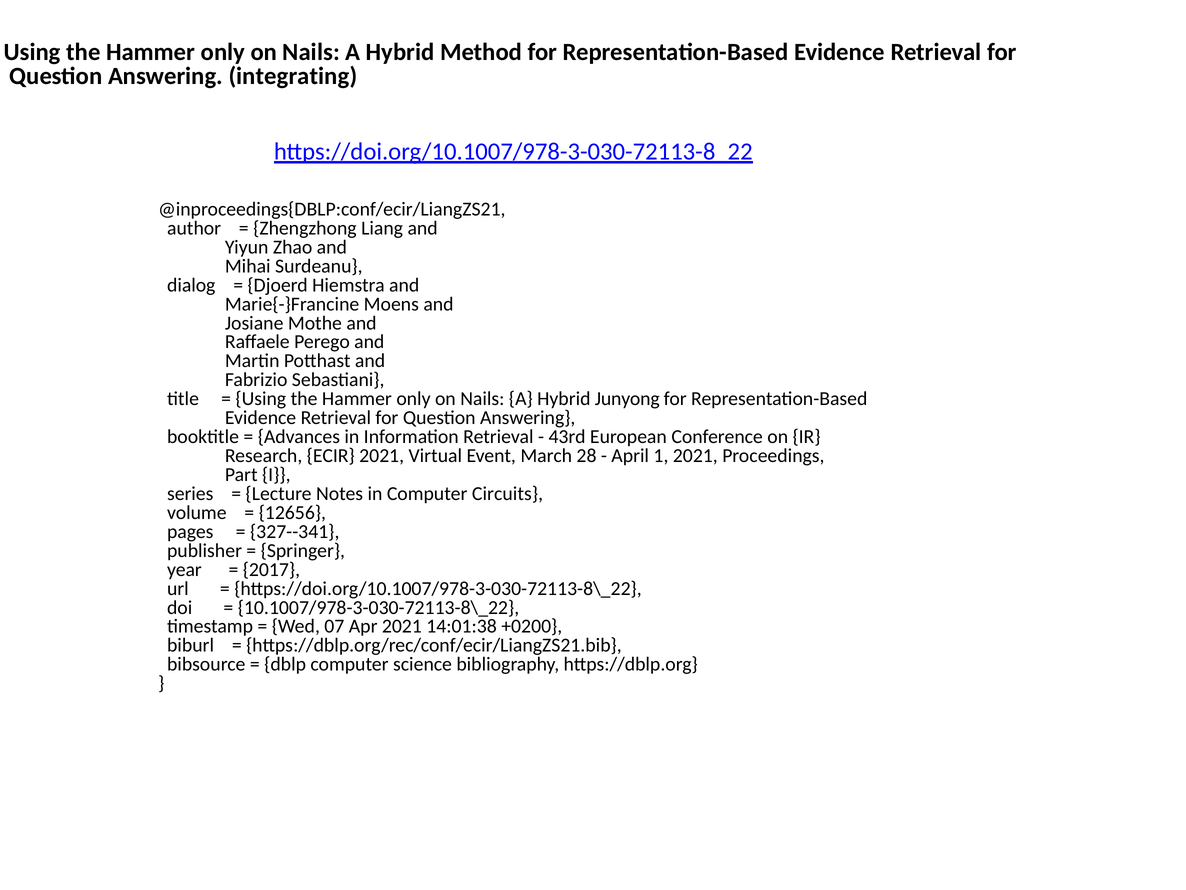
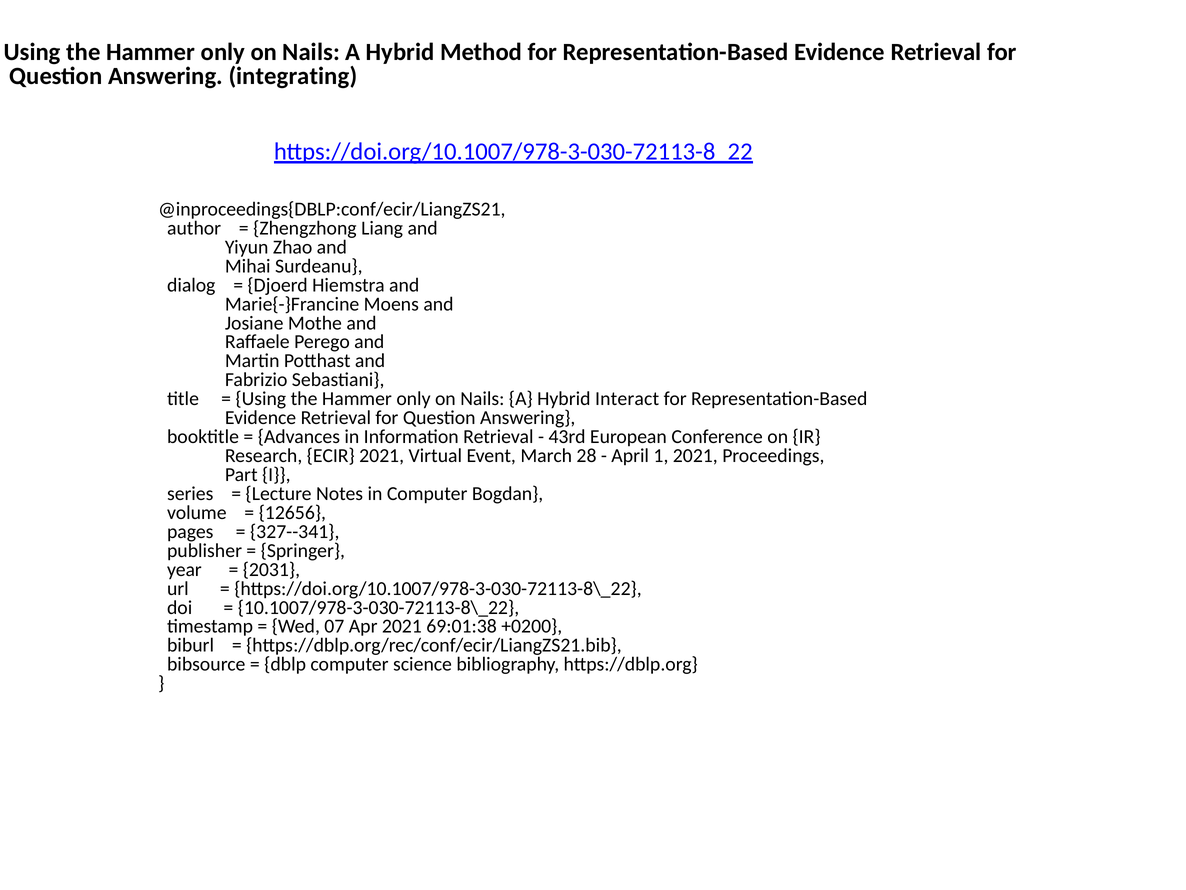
Junyong: Junyong -> Interact
Circuits: Circuits -> Bogdan
2017: 2017 -> 2031
14:01:38: 14:01:38 -> 69:01:38
